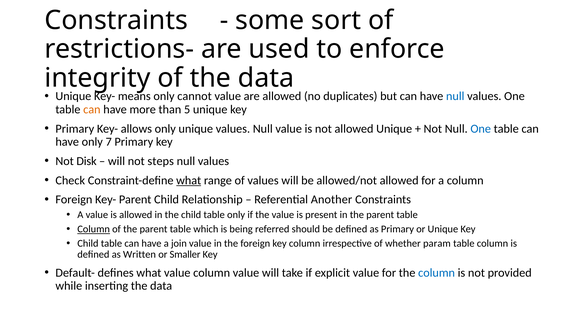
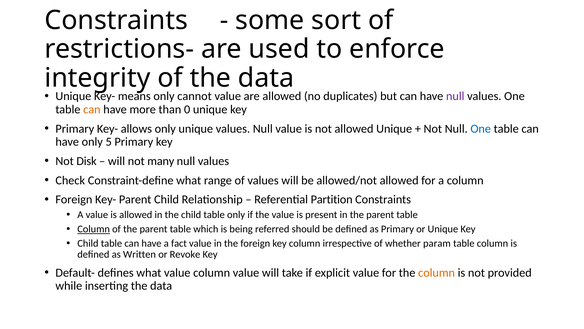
null at (455, 96) colour: blue -> purple
5: 5 -> 0
7: 7 -> 5
steps: steps -> many
what at (189, 180) underline: present -> none
Another: Another -> Partition
join: join -> fact
Smaller: Smaller -> Revoke
column at (437, 272) colour: blue -> orange
